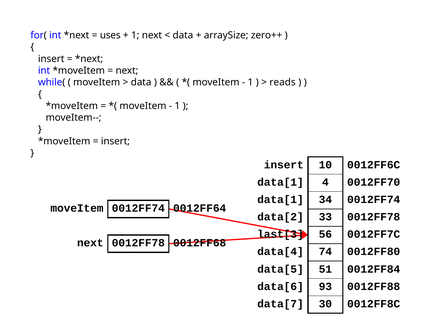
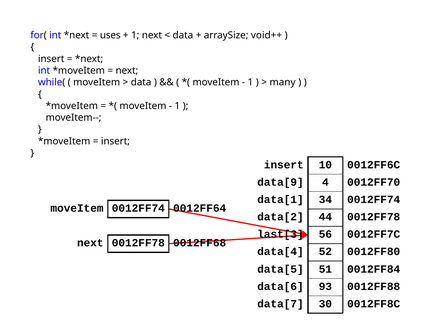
zero++: zero++ -> void++
reads: reads -> many
data[1 at (280, 182): data[1 -> data[9
33: 33 -> 44
74: 74 -> 52
